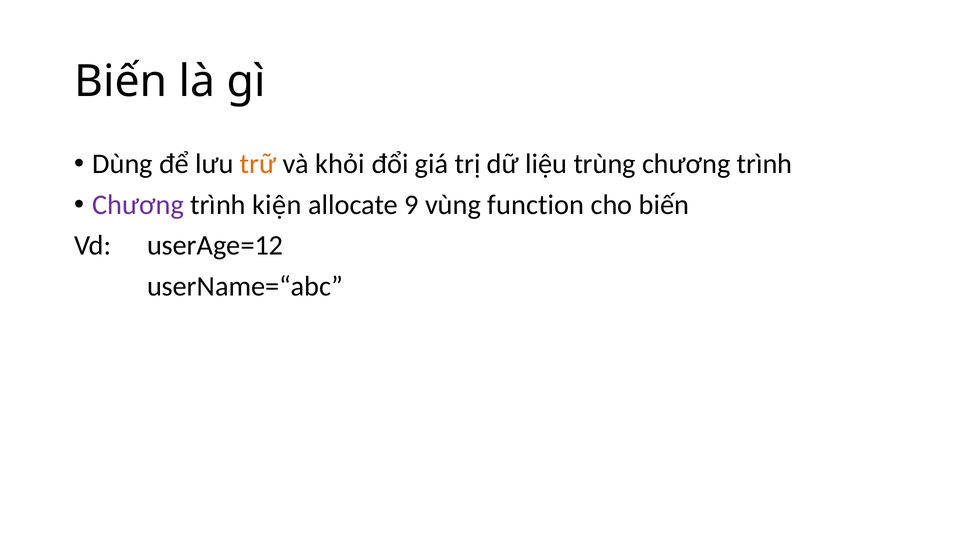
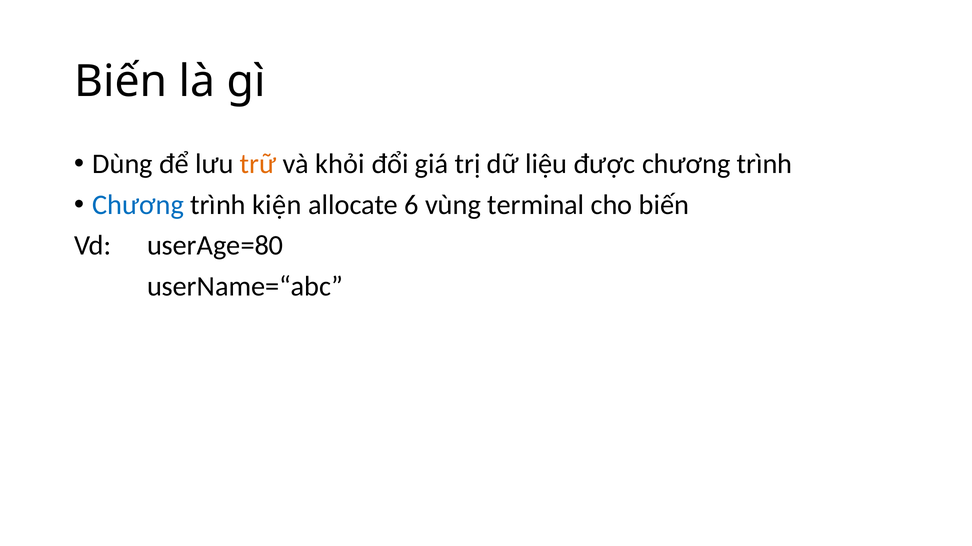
trùng: trùng -> được
Chương at (138, 205) colour: purple -> blue
9: 9 -> 6
function: function -> terminal
userAge=12: userAge=12 -> userAge=80
